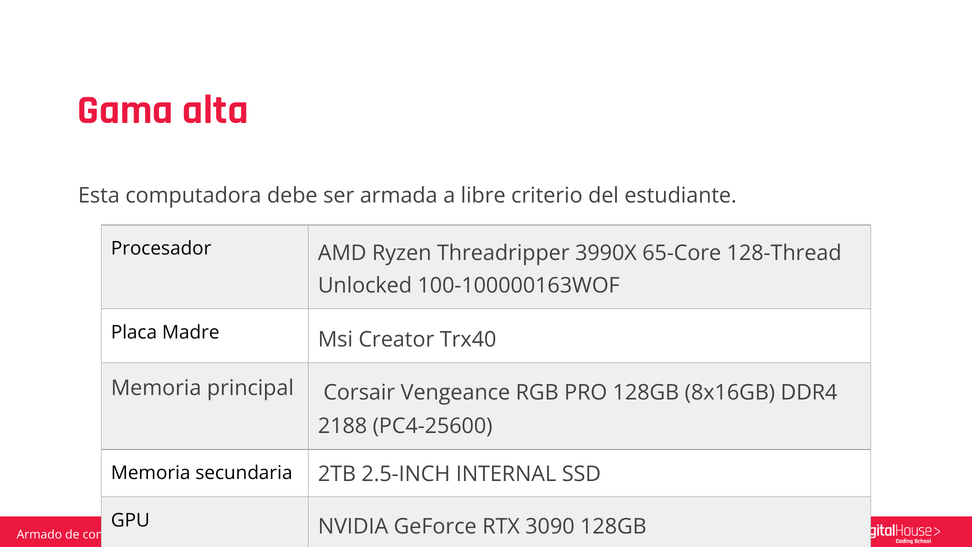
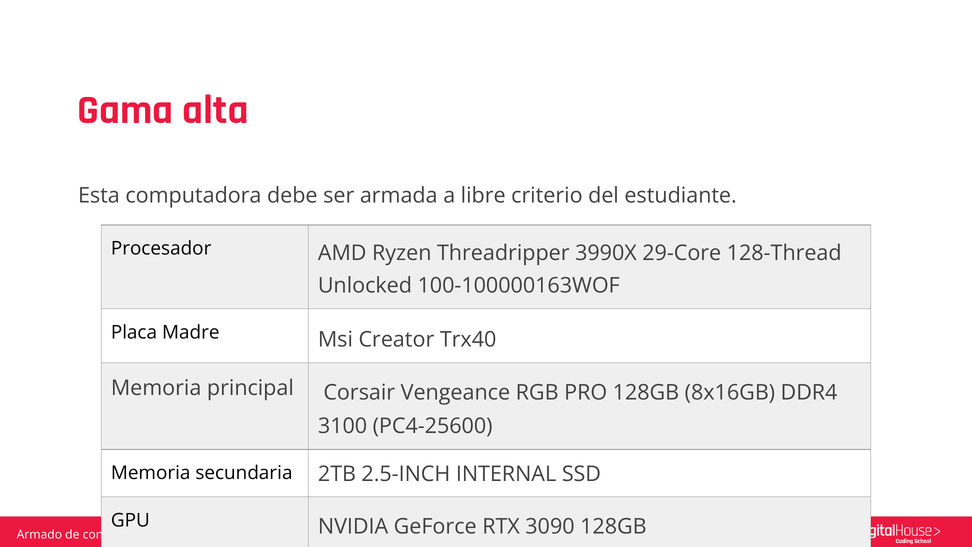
65-Core: 65-Core -> 29-Core
2188: 2188 -> 3100
